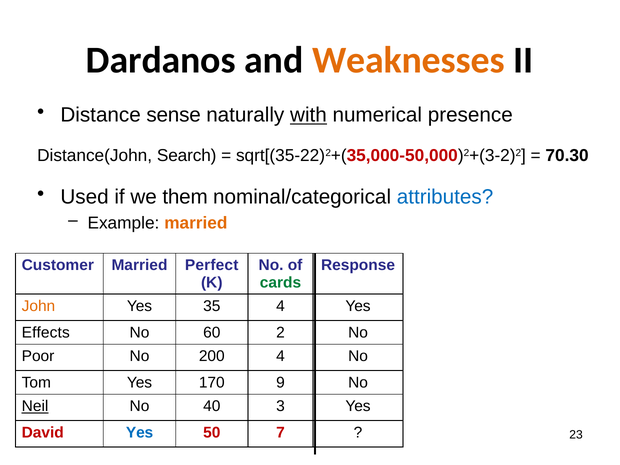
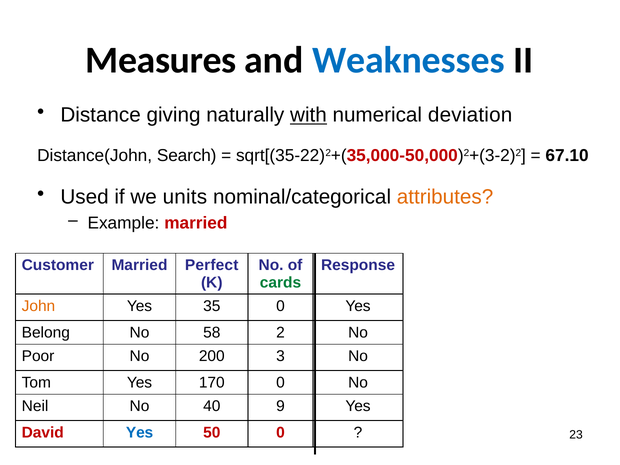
Dardanos: Dardanos -> Measures
Weaknesses colour: orange -> blue
sense: sense -> giving
presence: presence -> deviation
70.30: 70.30 -> 67.10
them: them -> units
attributes colour: blue -> orange
married at (196, 223) colour: orange -> red
35 4: 4 -> 0
Effects: Effects -> Belong
60: 60 -> 58
200 4: 4 -> 3
170 9: 9 -> 0
Neil underline: present -> none
3: 3 -> 9
50 7: 7 -> 0
